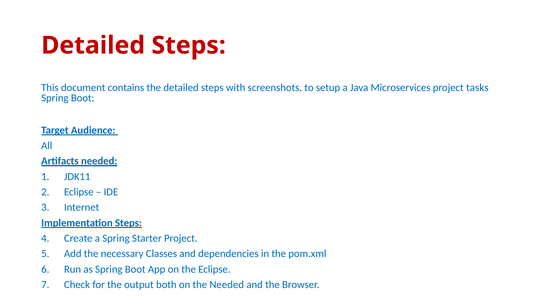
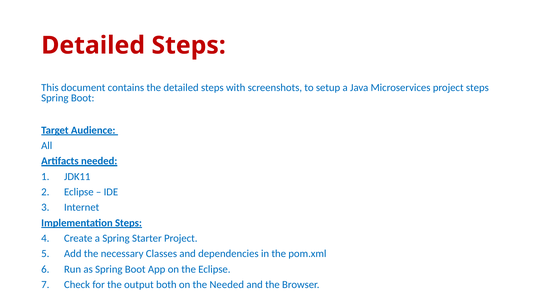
project tasks: tasks -> steps
